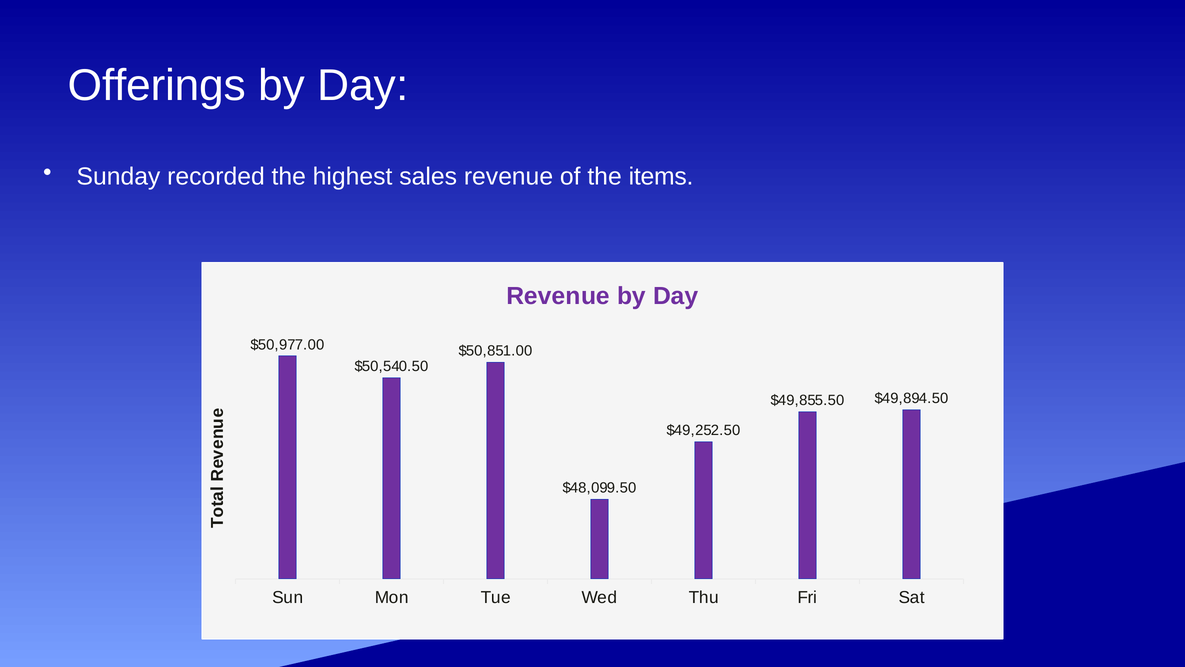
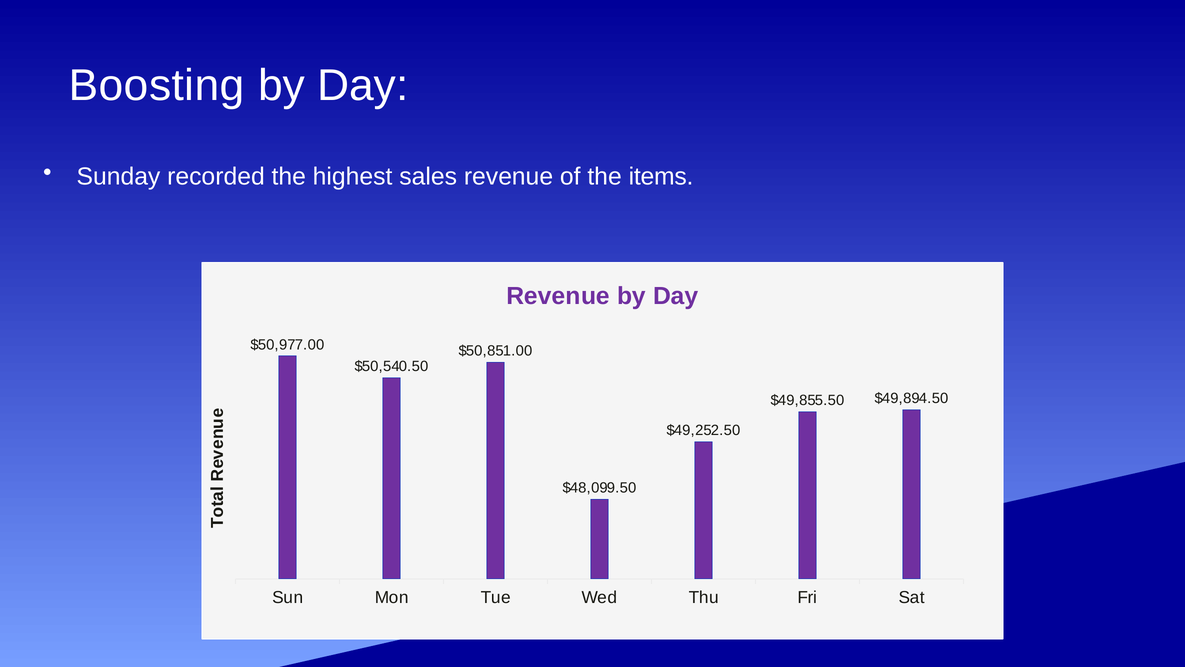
Offerings: Offerings -> Boosting
